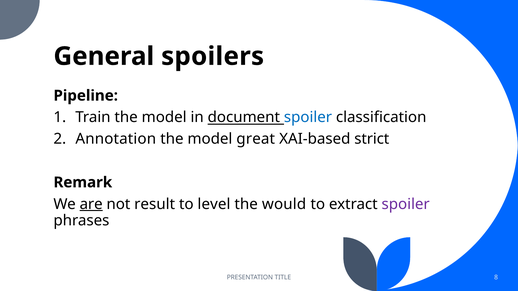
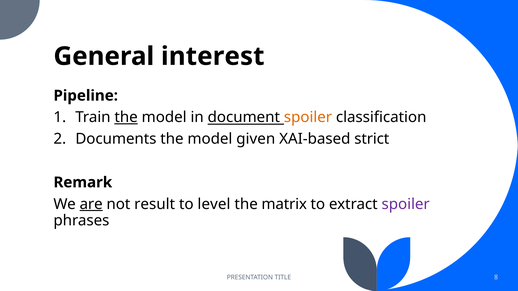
spoilers: spoilers -> interest
the at (126, 117) underline: none -> present
spoiler at (308, 117) colour: blue -> orange
Annotation: Annotation -> Documents
great: great -> given
would: would -> matrix
